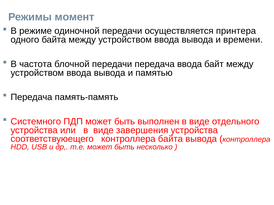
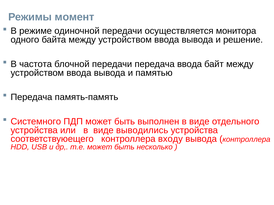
принтера: принтера -> монитора
времени: времени -> решение
завершения: завершения -> выводились
контроллера байта: байта -> входу
